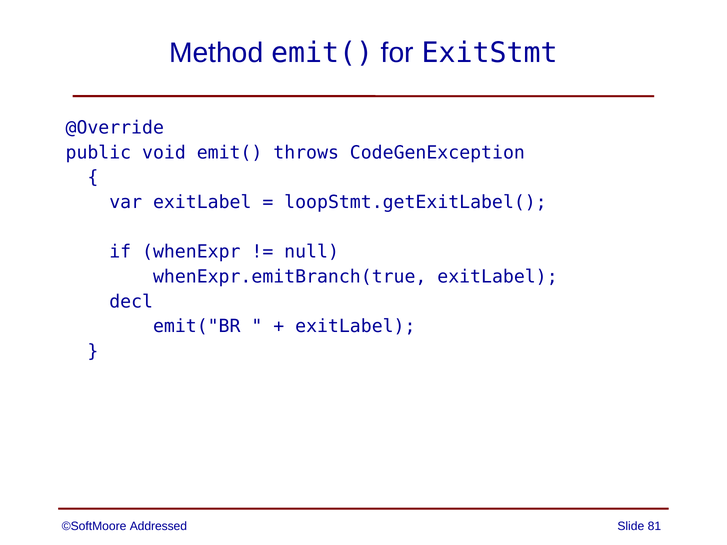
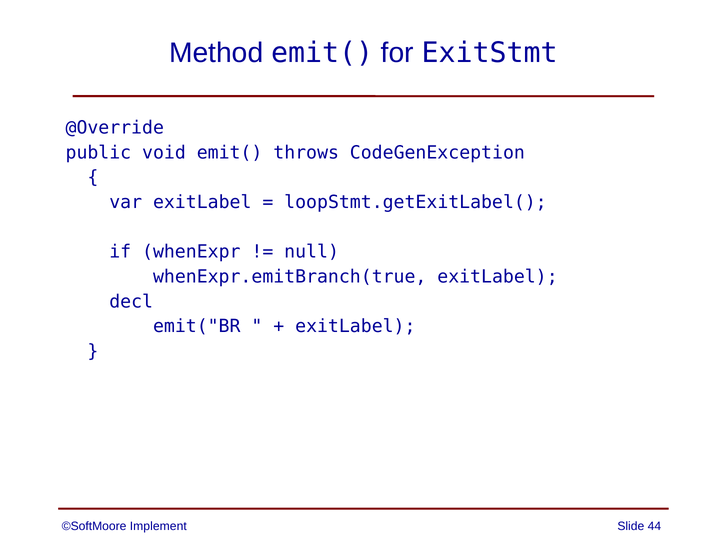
Addressed: Addressed -> Implement
81: 81 -> 44
